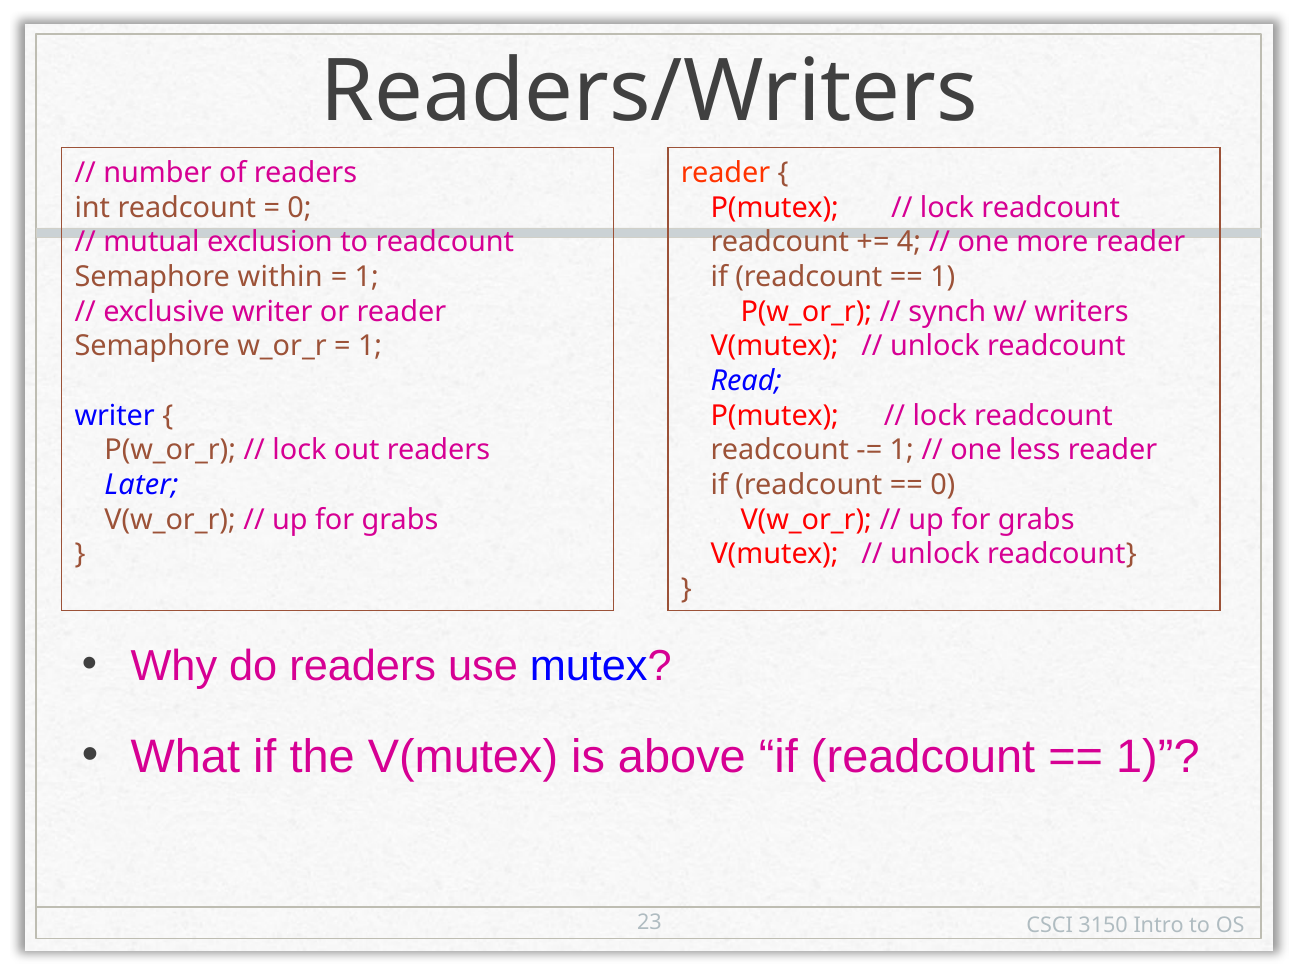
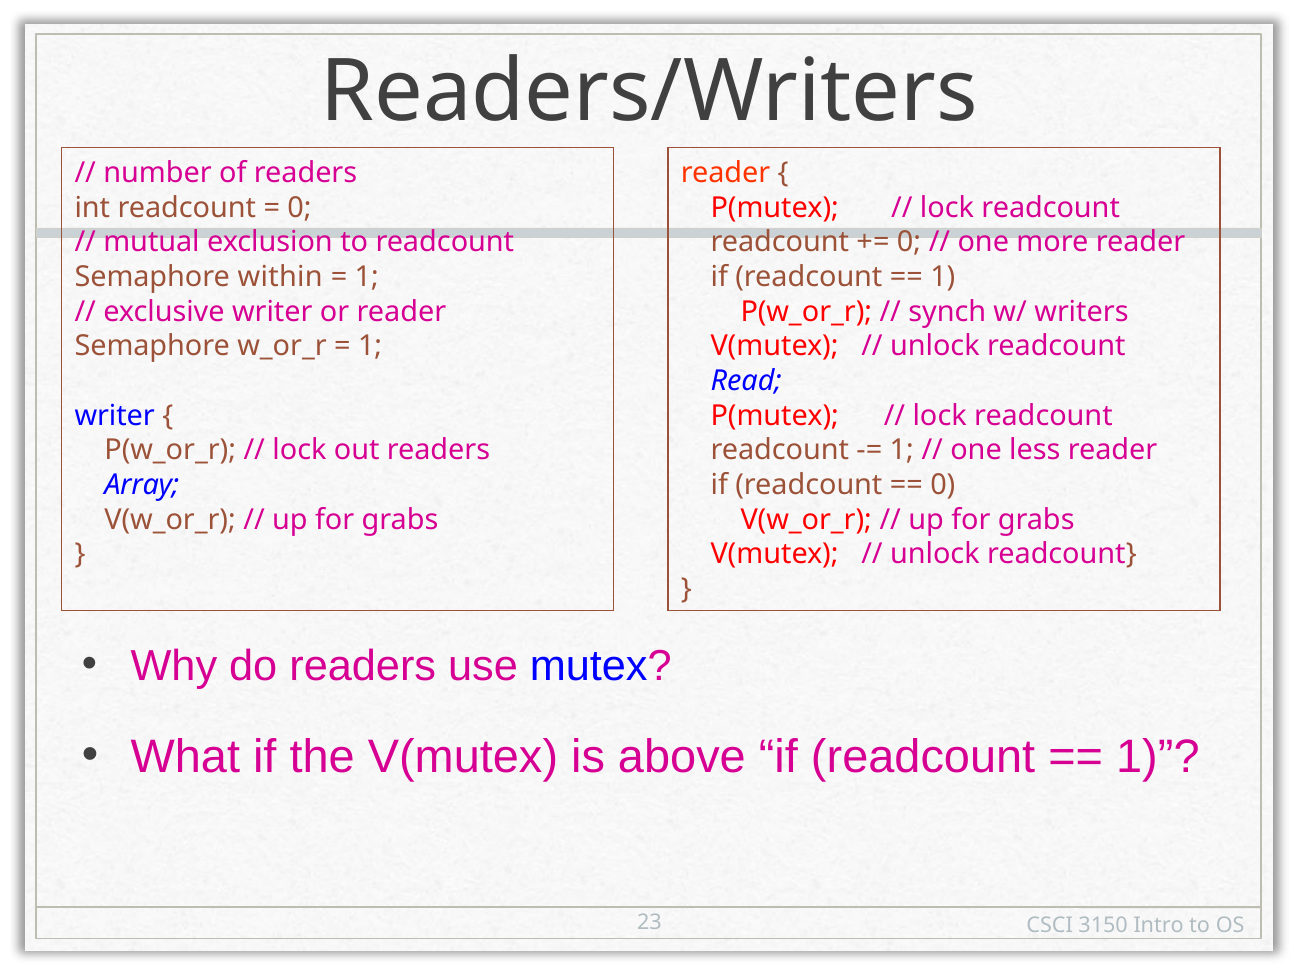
4 at (909, 242): 4 -> 0
Later: Later -> Array
